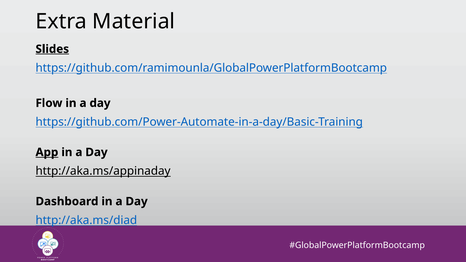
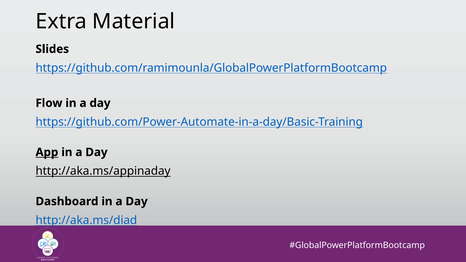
Slides underline: present -> none
